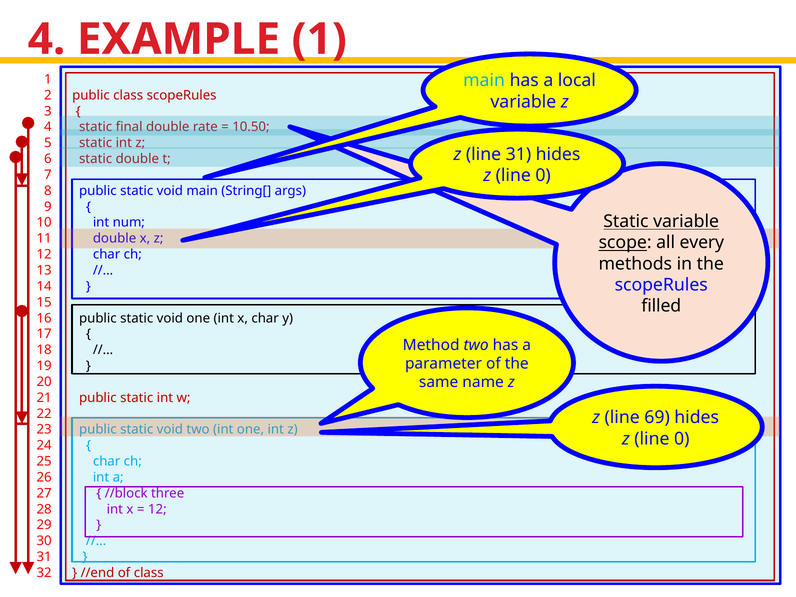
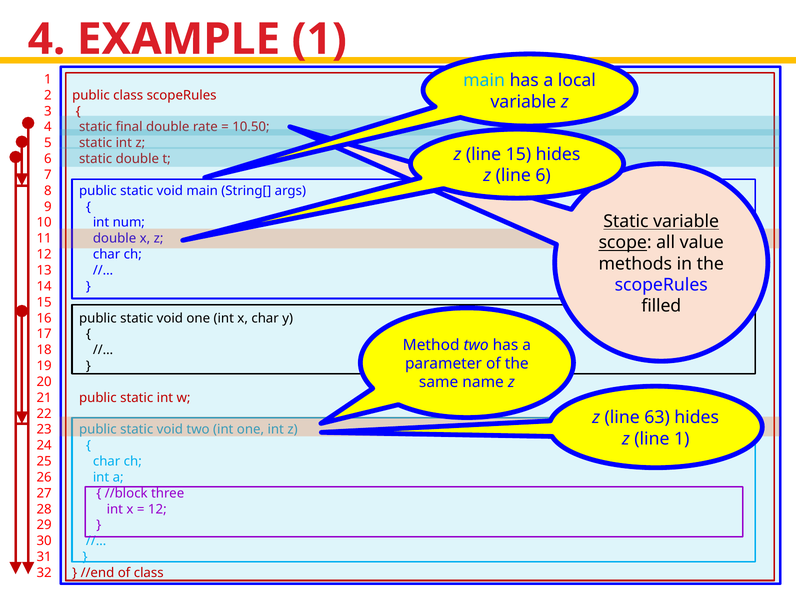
line 31: 31 -> 15
0 at (543, 175): 0 -> 6
every: every -> value
69: 69 -> 63
0 at (682, 439): 0 -> 1
